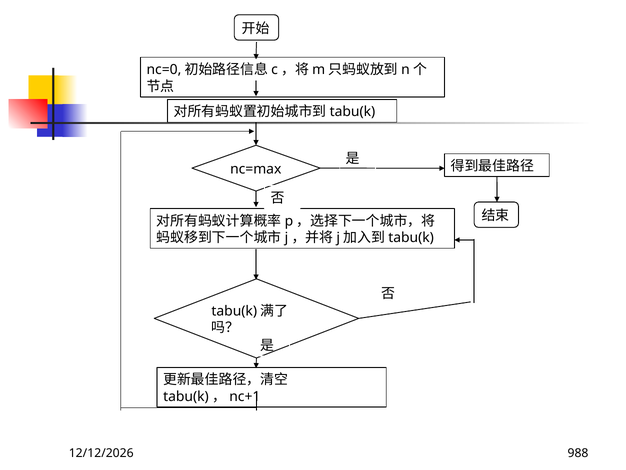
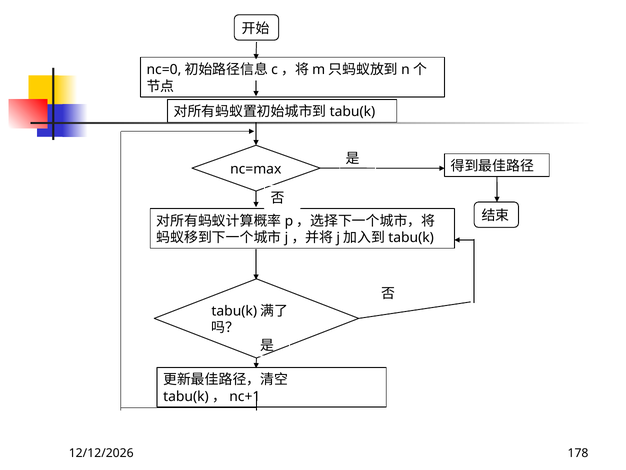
988: 988 -> 178
